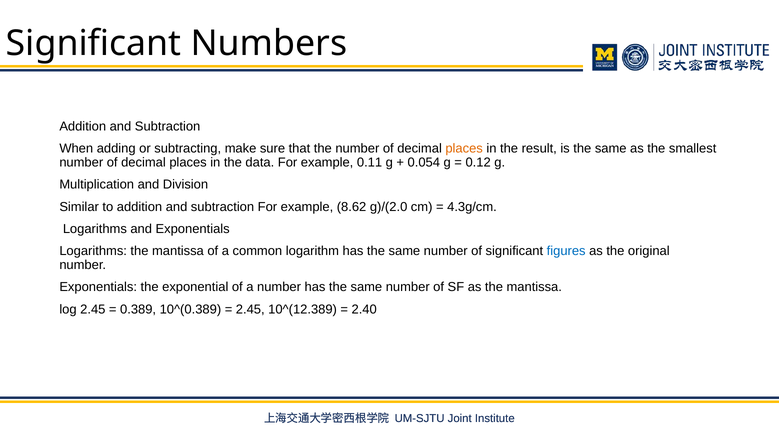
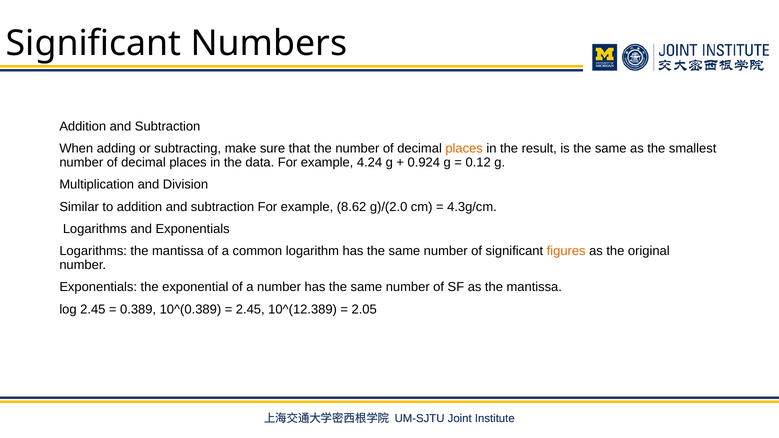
0.11: 0.11 -> 4.24
0.054: 0.054 -> 0.924
figures colour: blue -> orange
2.40: 2.40 -> 2.05
